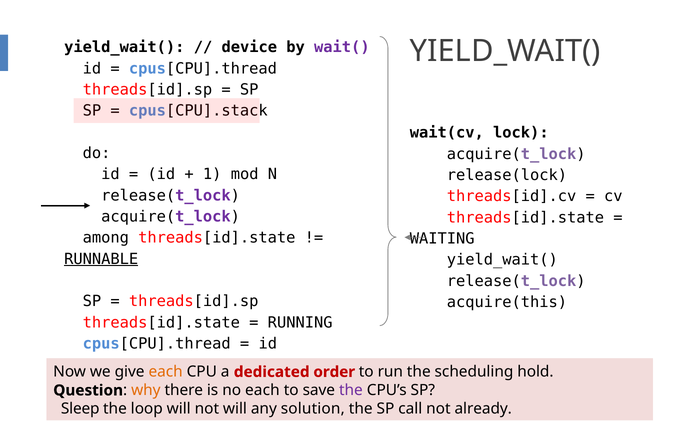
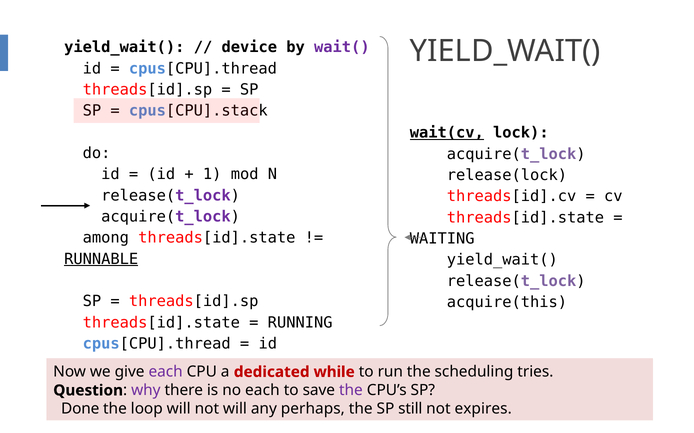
wait(cv underline: none -> present
each at (166, 373) colour: orange -> purple
order: order -> while
hold: hold -> tries
why colour: orange -> purple
Sleep: Sleep -> Done
solution: solution -> perhaps
call: call -> still
already: already -> expires
